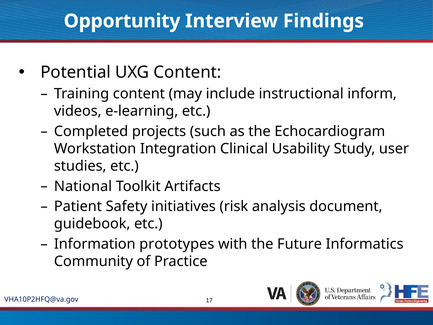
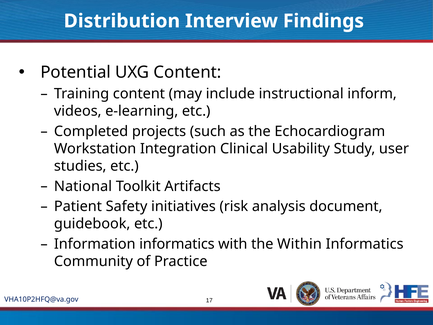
Opportunity: Opportunity -> Distribution
Information prototypes: prototypes -> informatics
Future: Future -> Within
